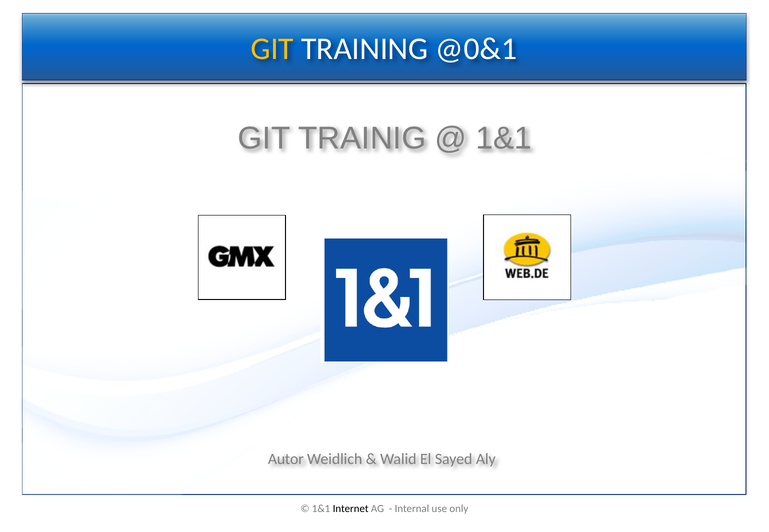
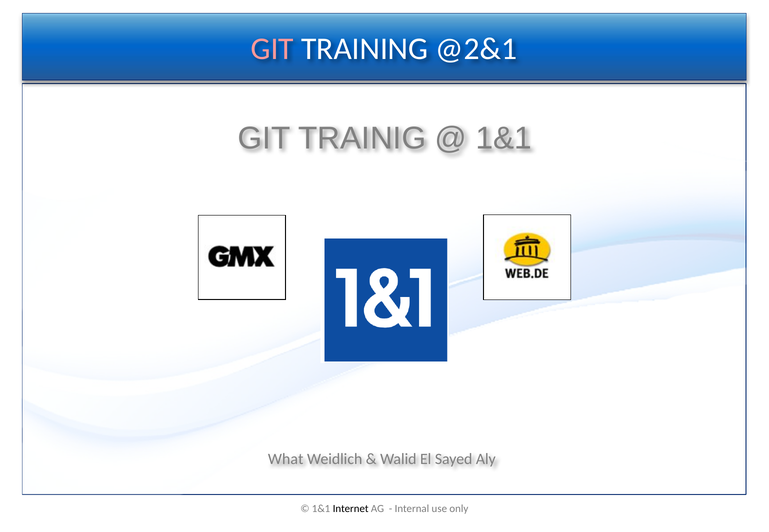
GIT at (272, 49) colour: yellow -> pink
@0&1: @0&1 -> @2&1
Autor: Autor -> What
